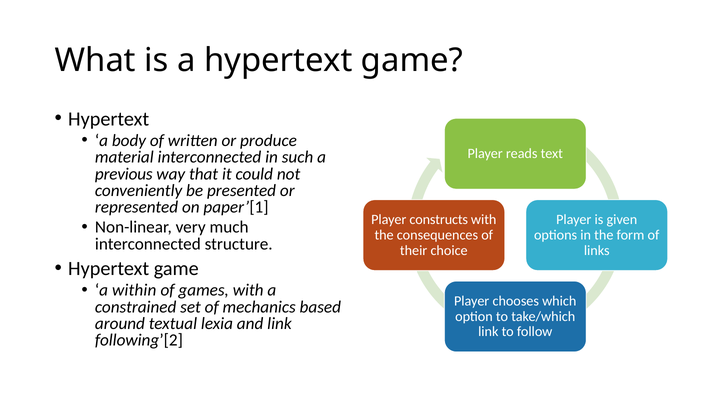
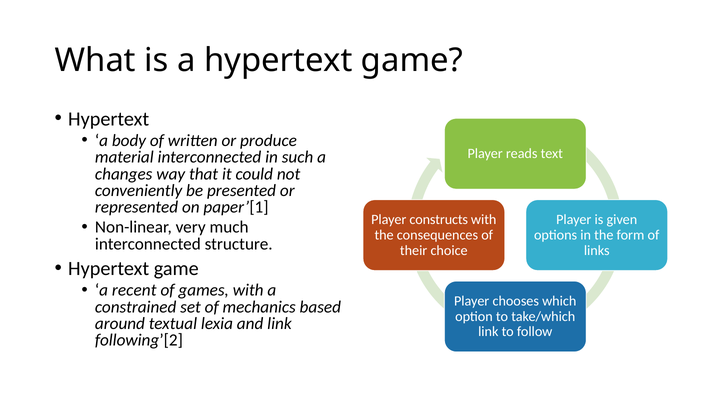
previous: previous -> changes
within: within -> recent
